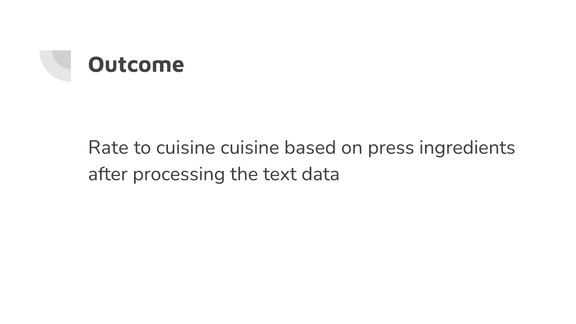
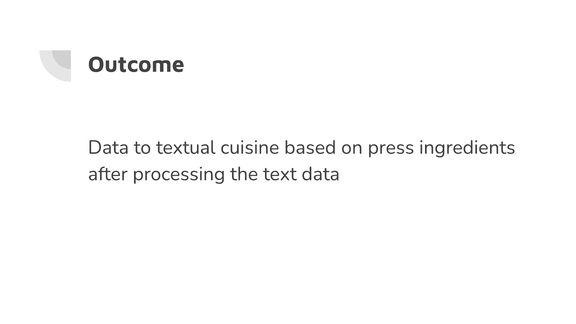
Rate at (108, 147): Rate -> Data
to cuisine: cuisine -> textual
